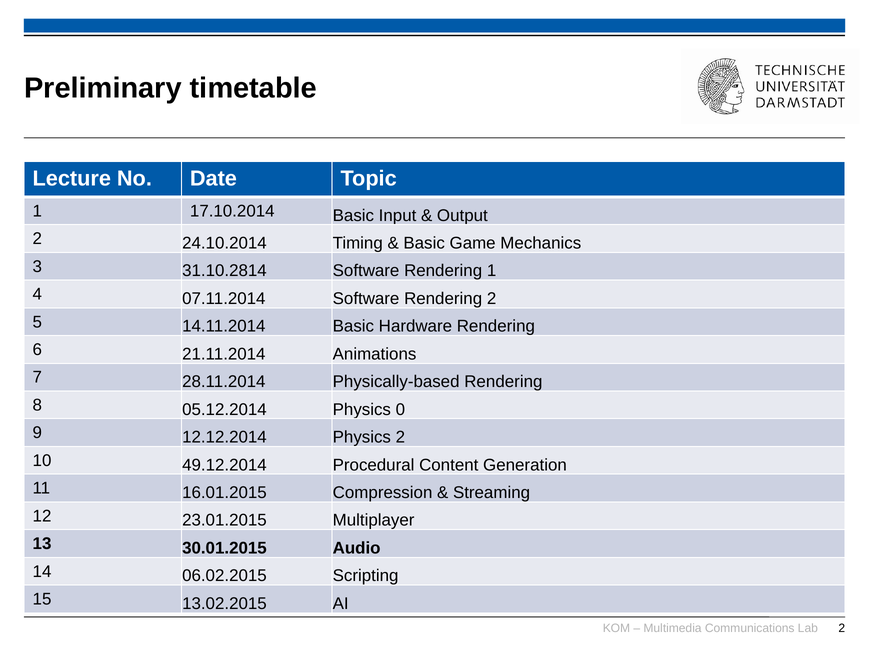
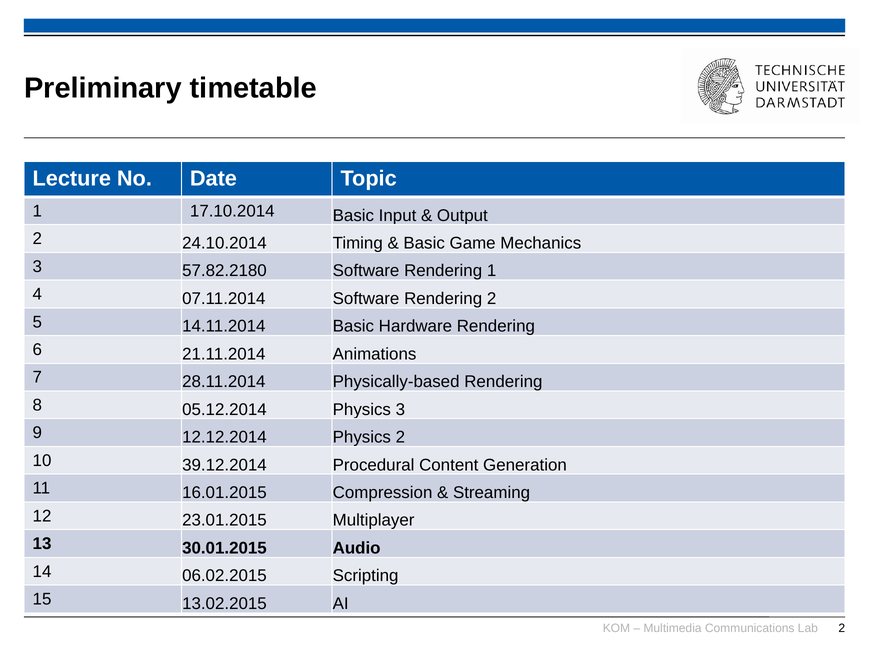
31.10.2814: 31.10.2814 -> 57.82.2180
Physics 0: 0 -> 3
49.12.2014: 49.12.2014 -> 39.12.2014
